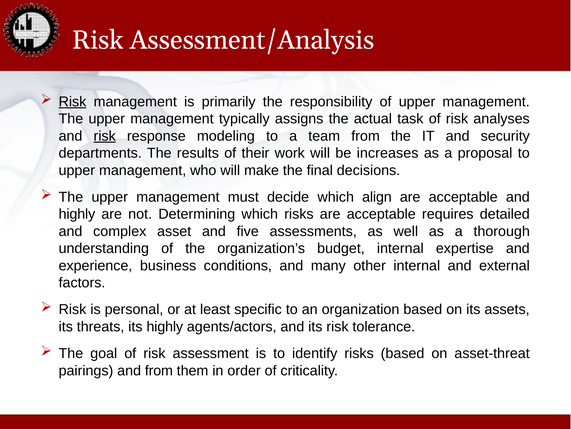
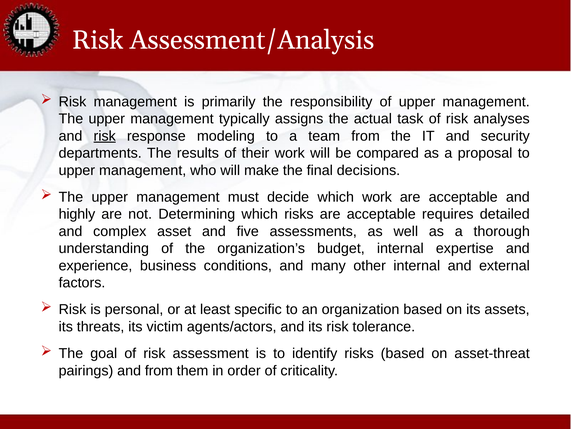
Risk at (72, 102) underline: present -> none
increases: increases -> compared
which align: align -> work
its highly: highly -> victim
